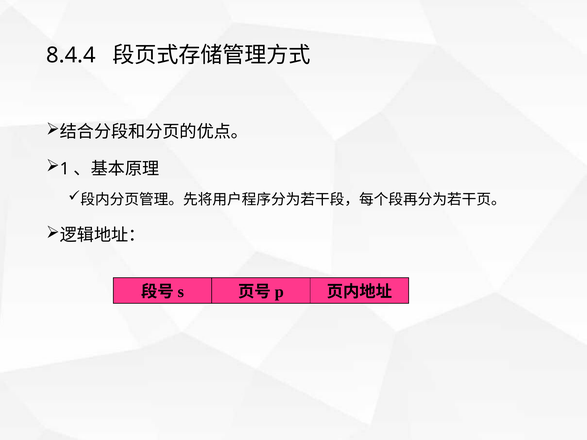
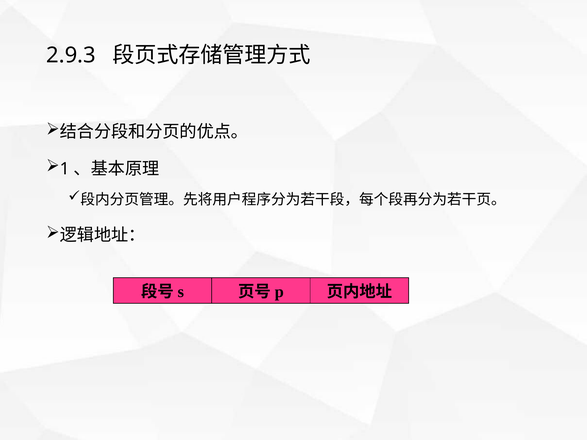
8.4.4: 8.4.4 -> 2.9.3
